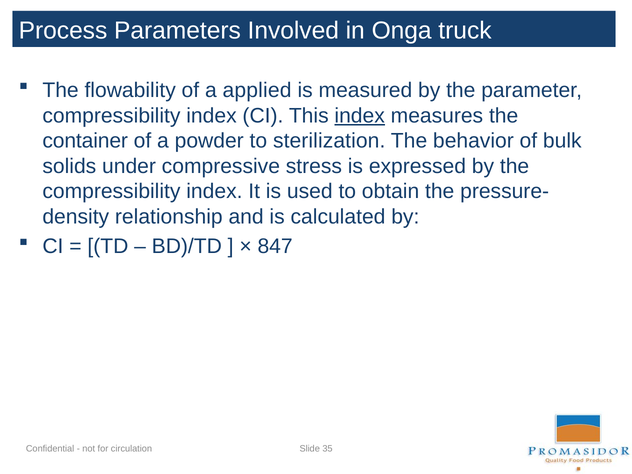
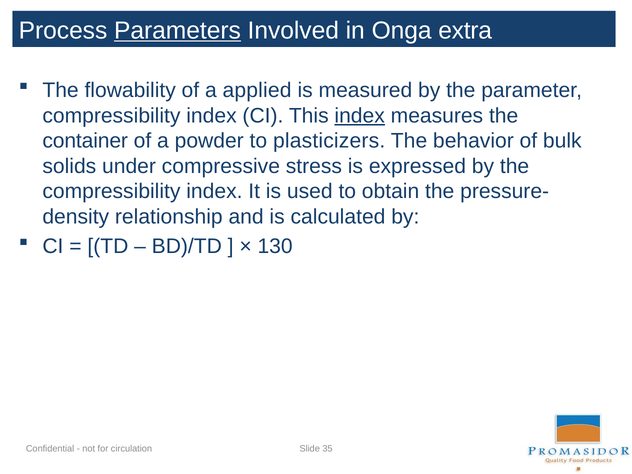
Parameters underline: none -> present
truck: truck -> extra
sterilization: sterilization -> plasticizers
847: 847 -> 130
